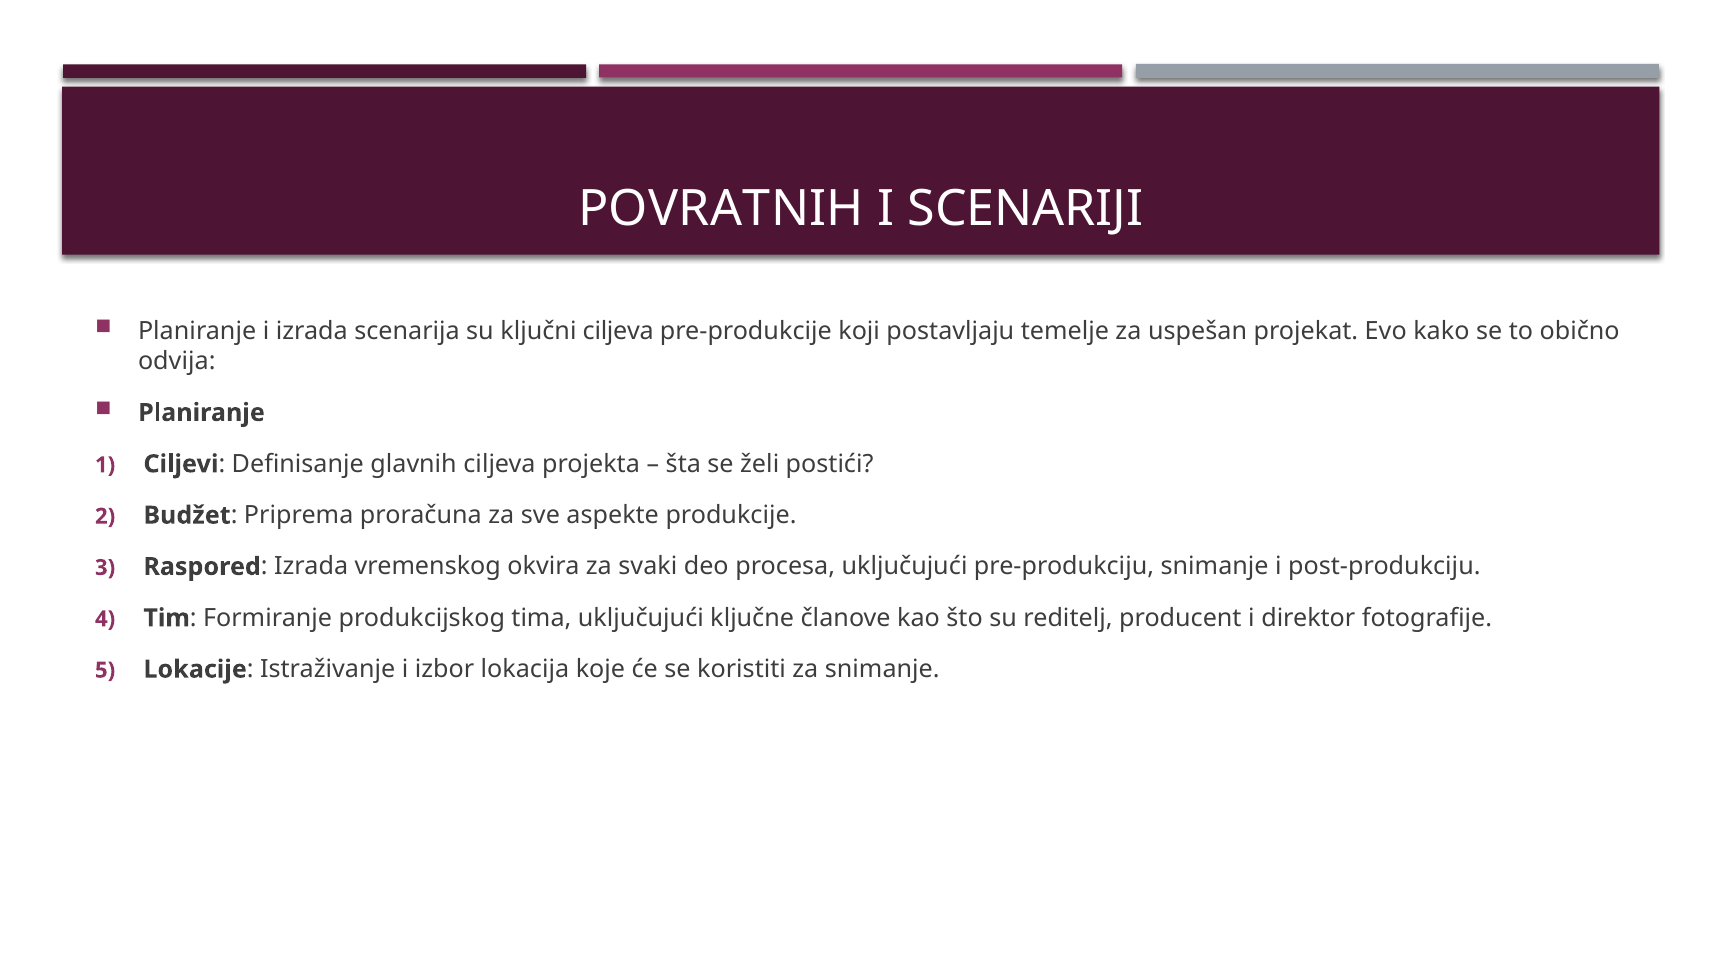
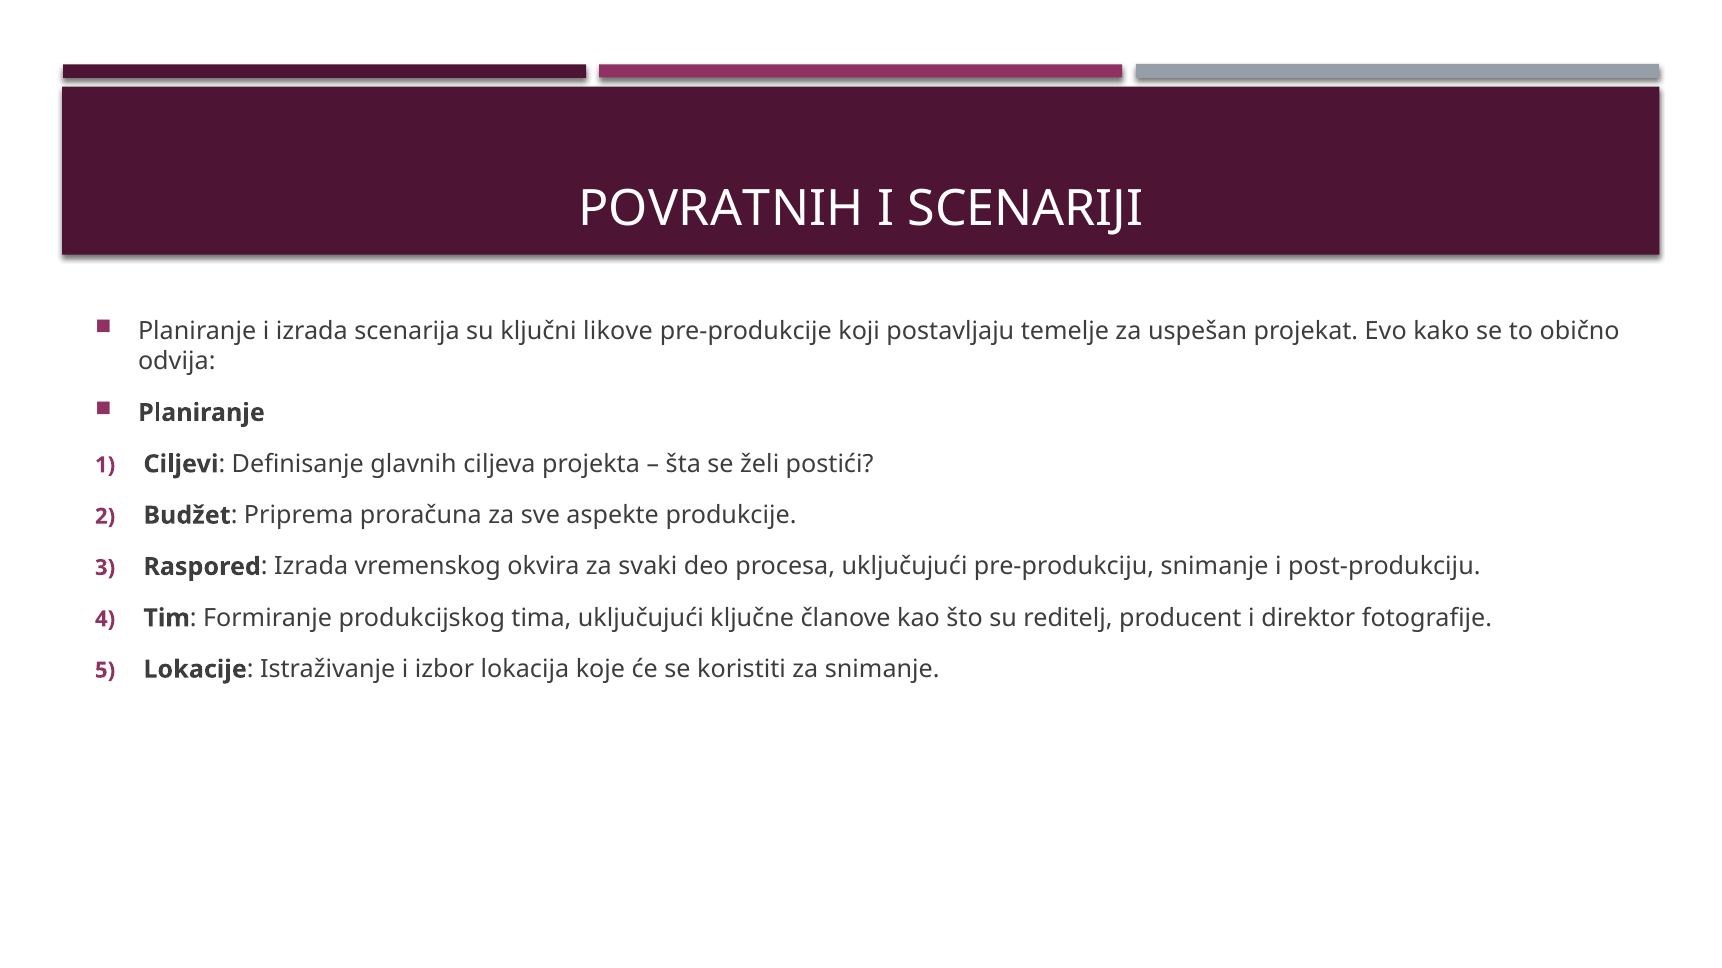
ključni ciljeva: ciljeva -> likove
